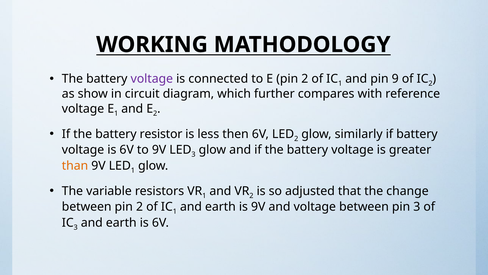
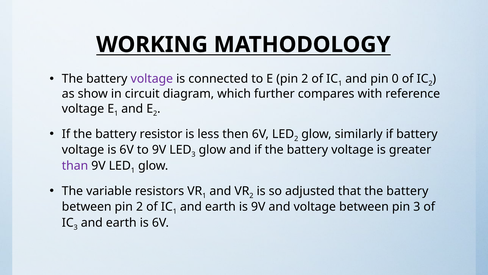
9: 9 -> 0
than colour: orange -> purple
that the change: change -> battery
